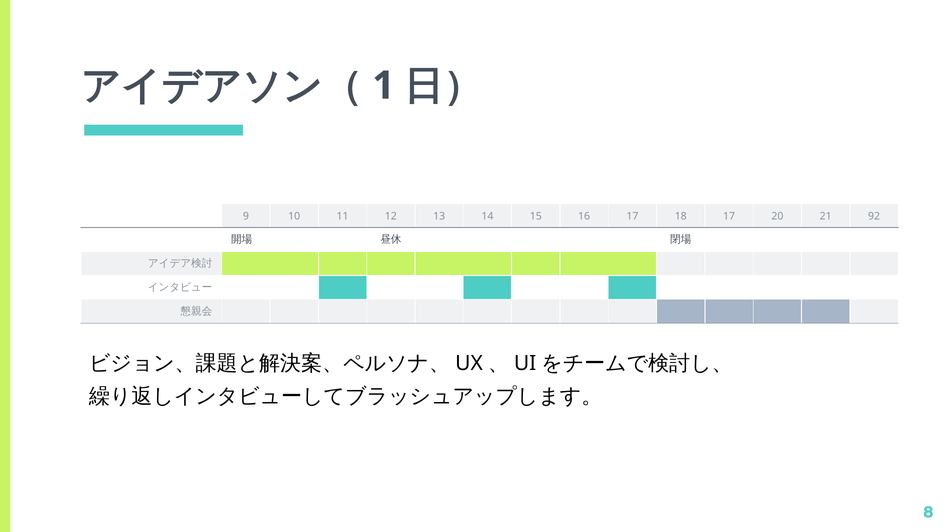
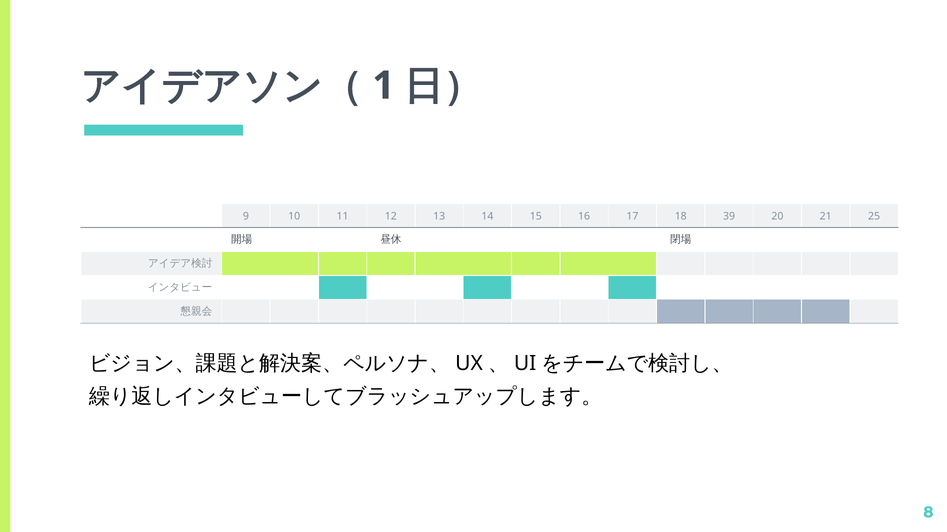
18 17: 17 -> 39
92: 92 -> 25
